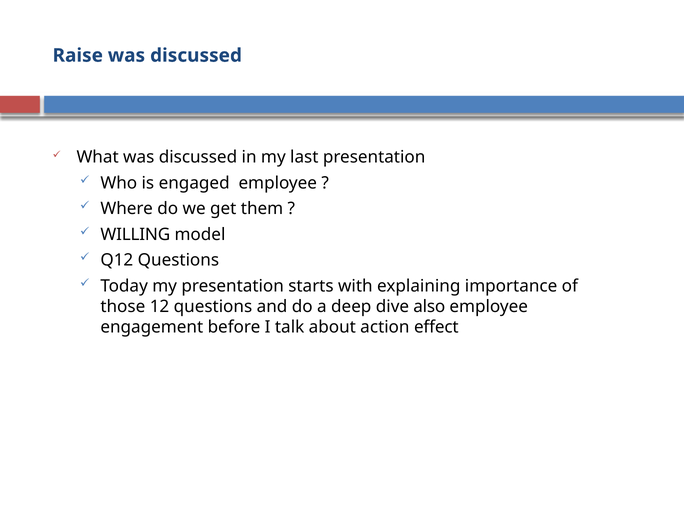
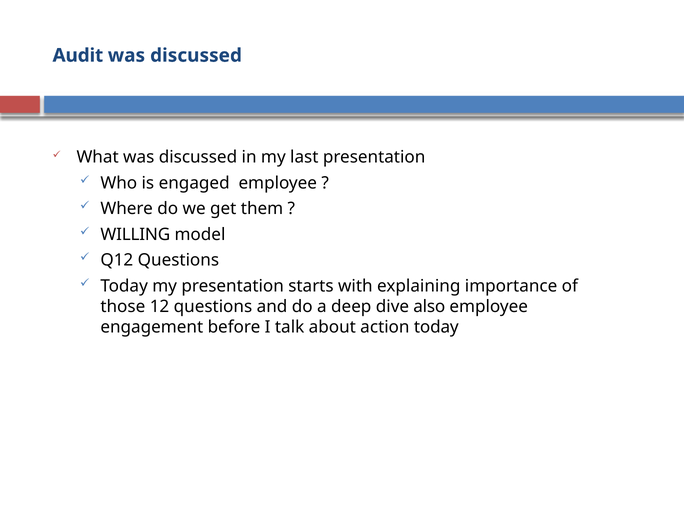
Raise: Raise -> Audit
action effect: effect -> today
